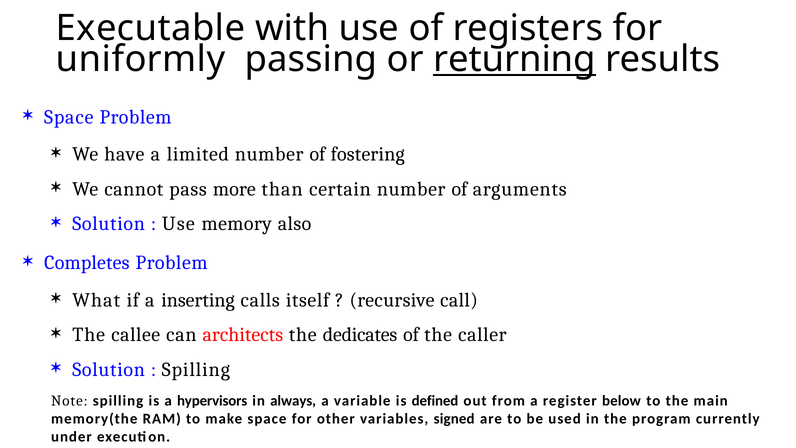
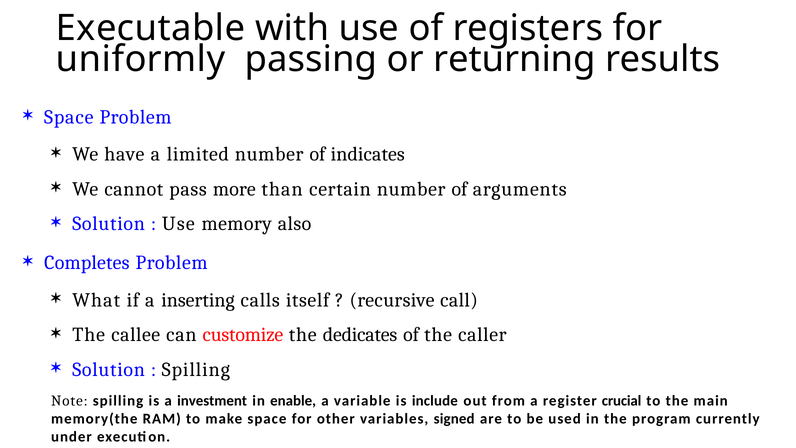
returning underline: present -> none
fostering: fostering -> indicates
architects: architects -> customize
hypervisors: hypervisors -> investment
always: always -> enable
defined: defined -> include
below: below -> crucial
